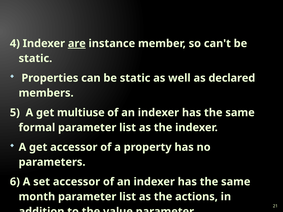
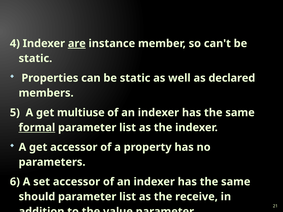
formal underline: none -> present
month: month -> should
actions: actions -> receive
